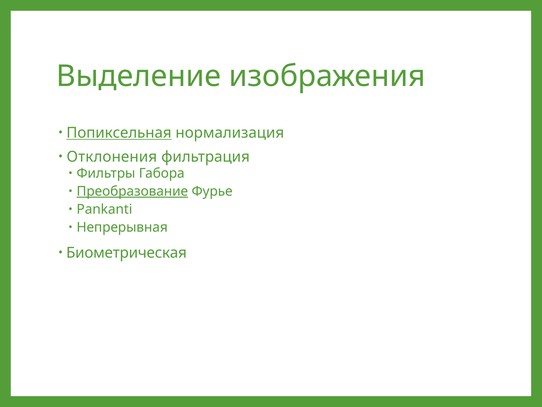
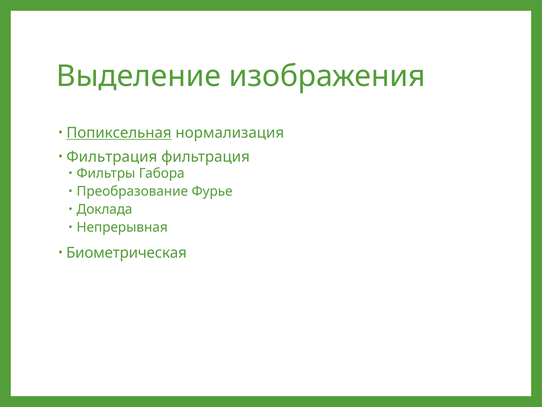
Отклонения at (112, 156): Отклонения -> Фильтрация
Преобразование underline: present -> none
Pankanti: Pankanti -> Доклада
